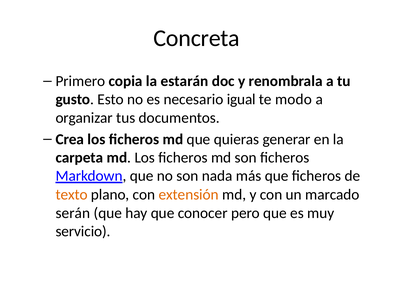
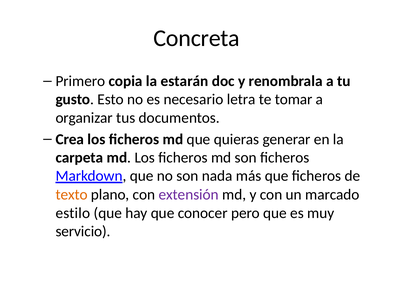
igual: igual -> letra
modo: modo -> tomar
extensión colour: orange -> purple
serán: serán -> estilo
